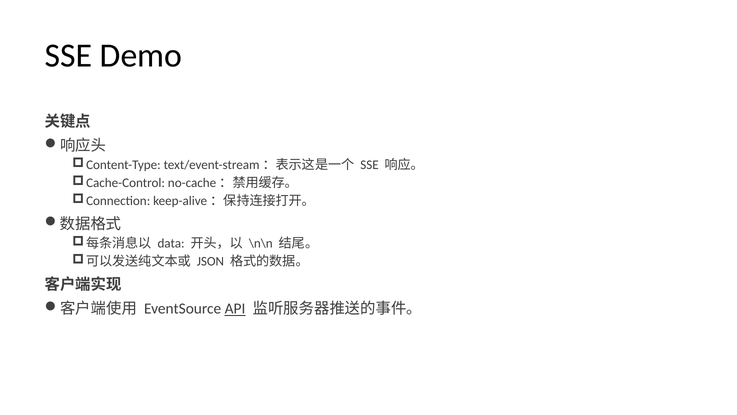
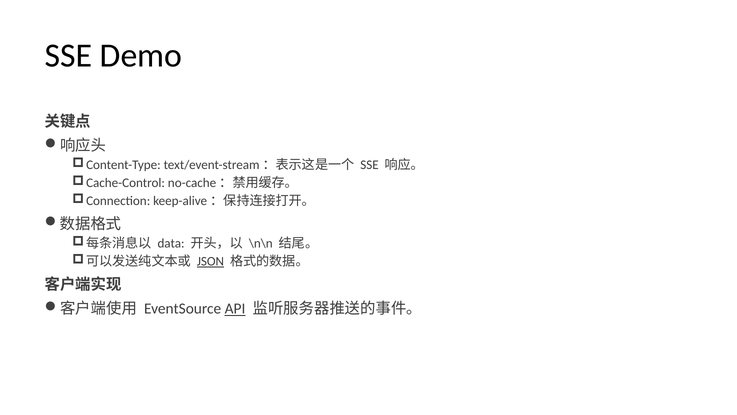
JSON underline: none -> present
